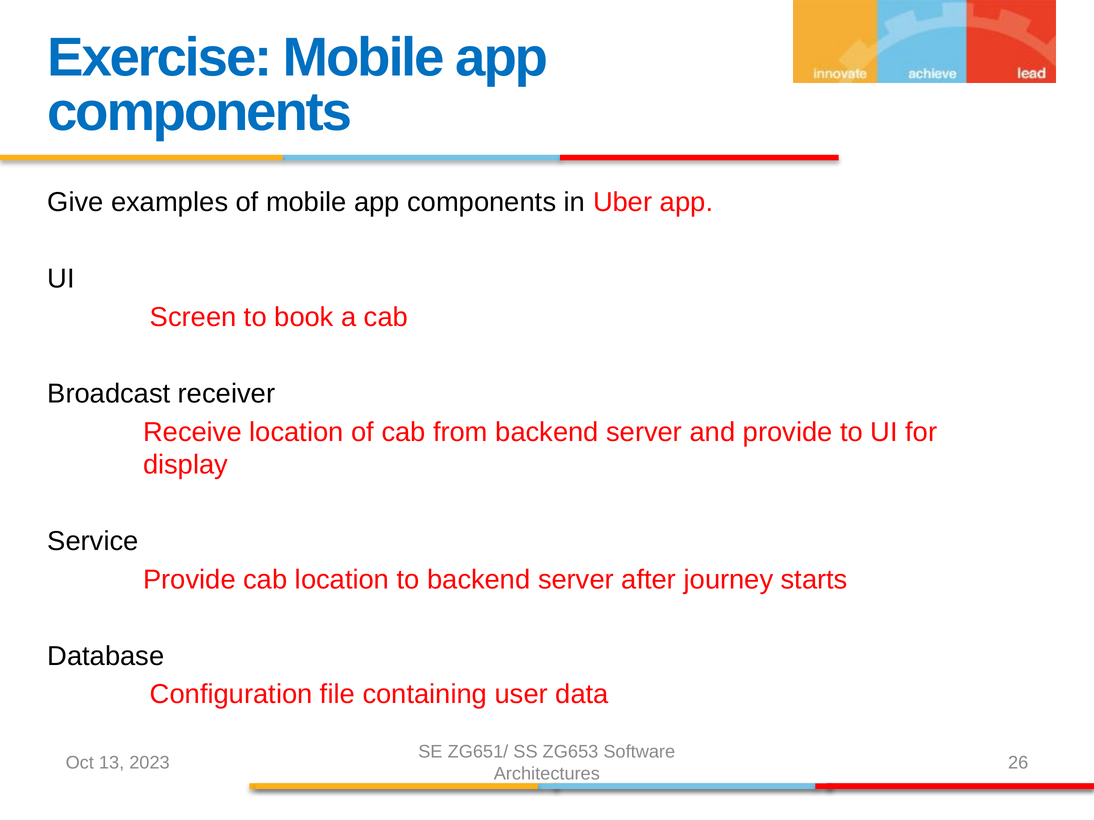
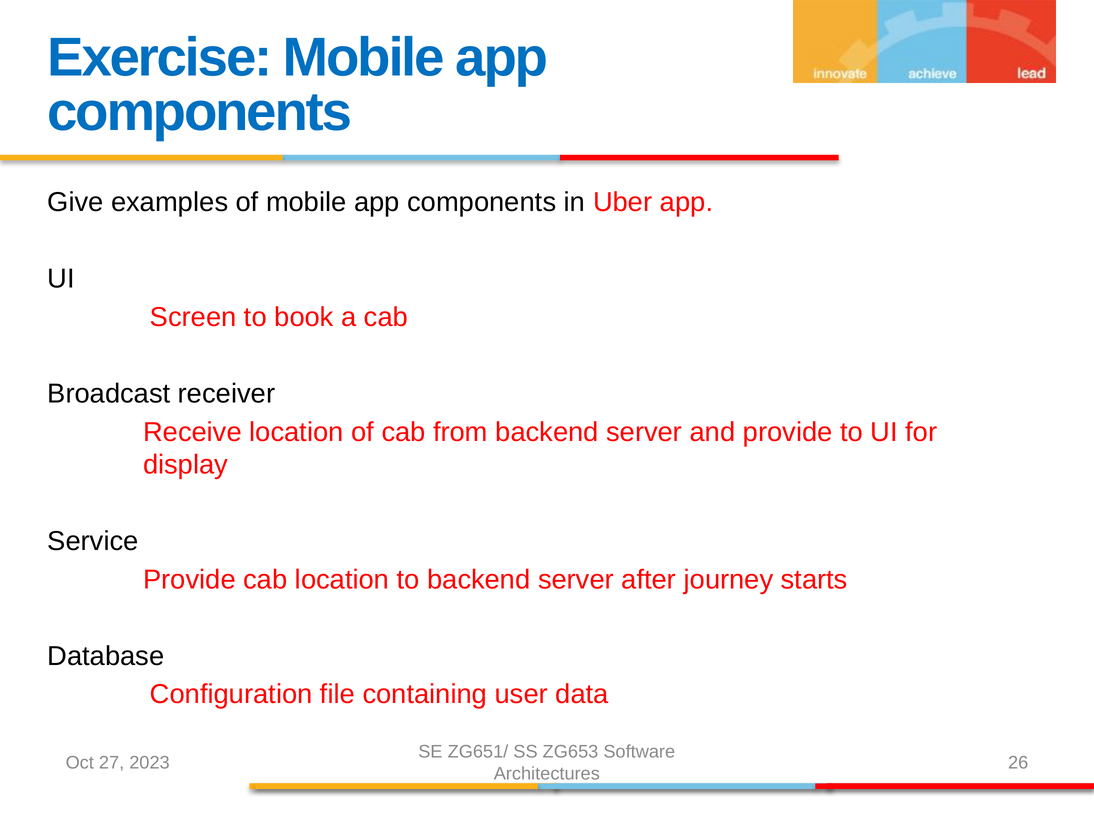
13: 13 -> 27
